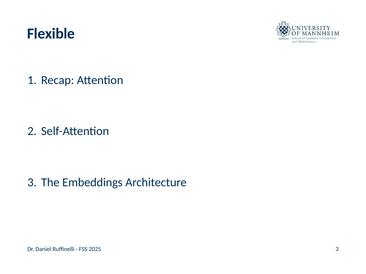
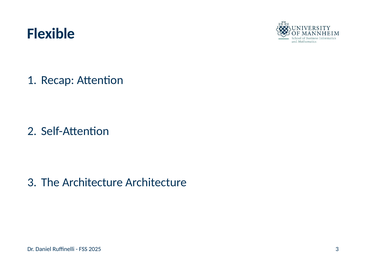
The Embeddings: Embeddings -> Architecture
